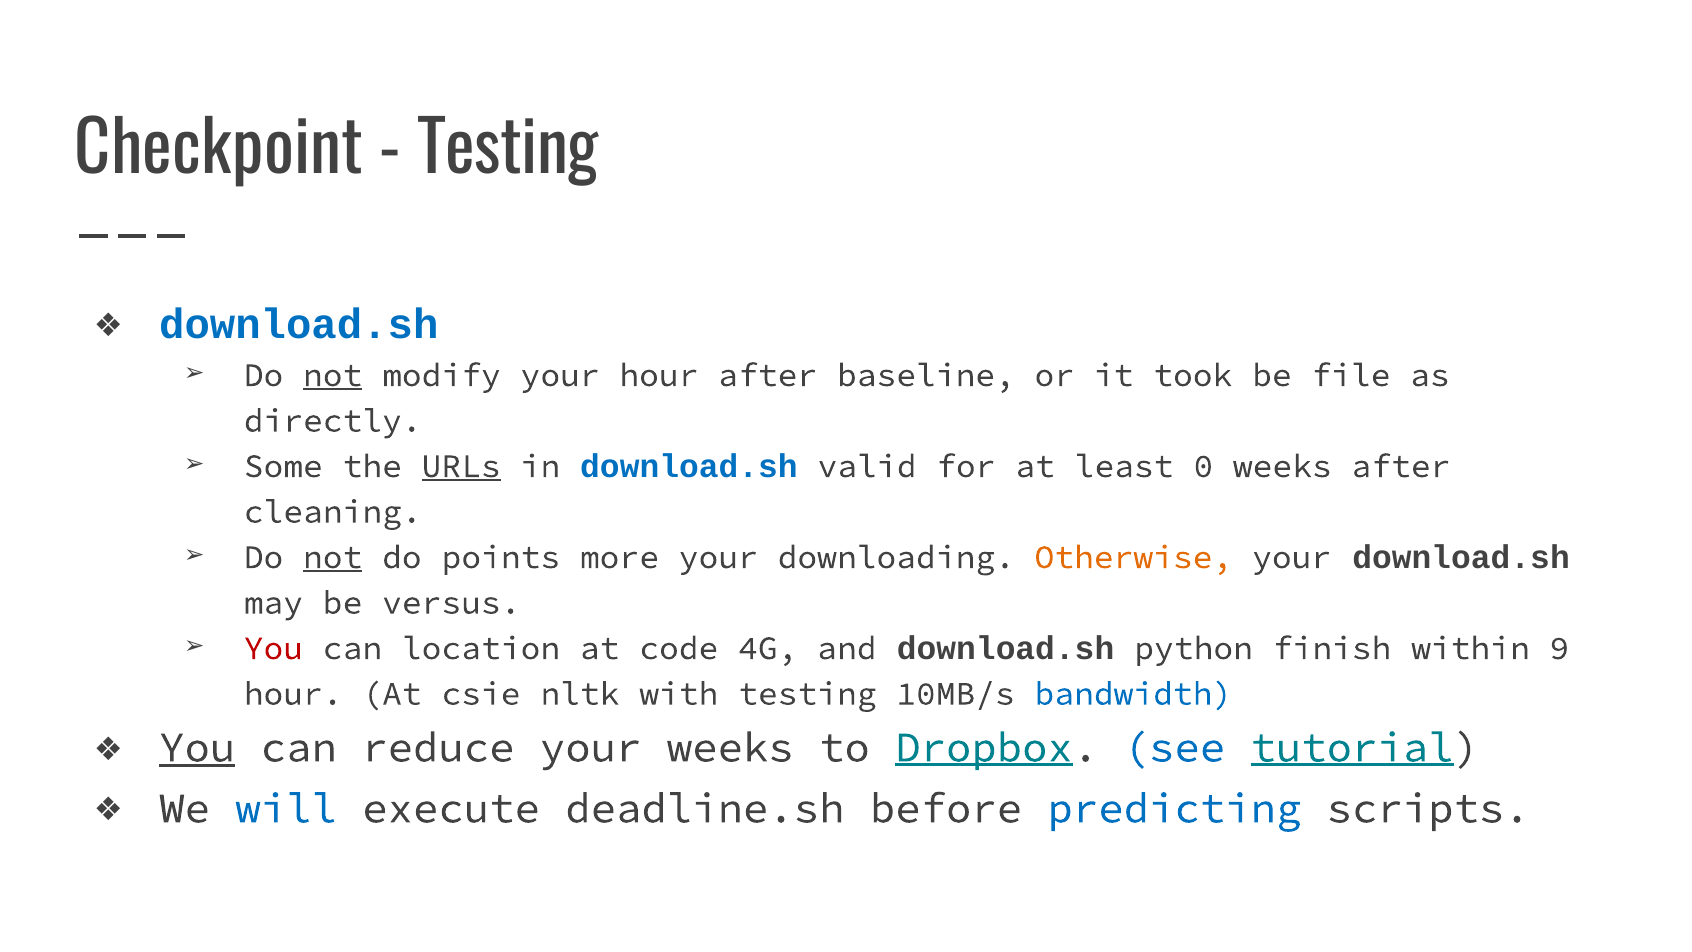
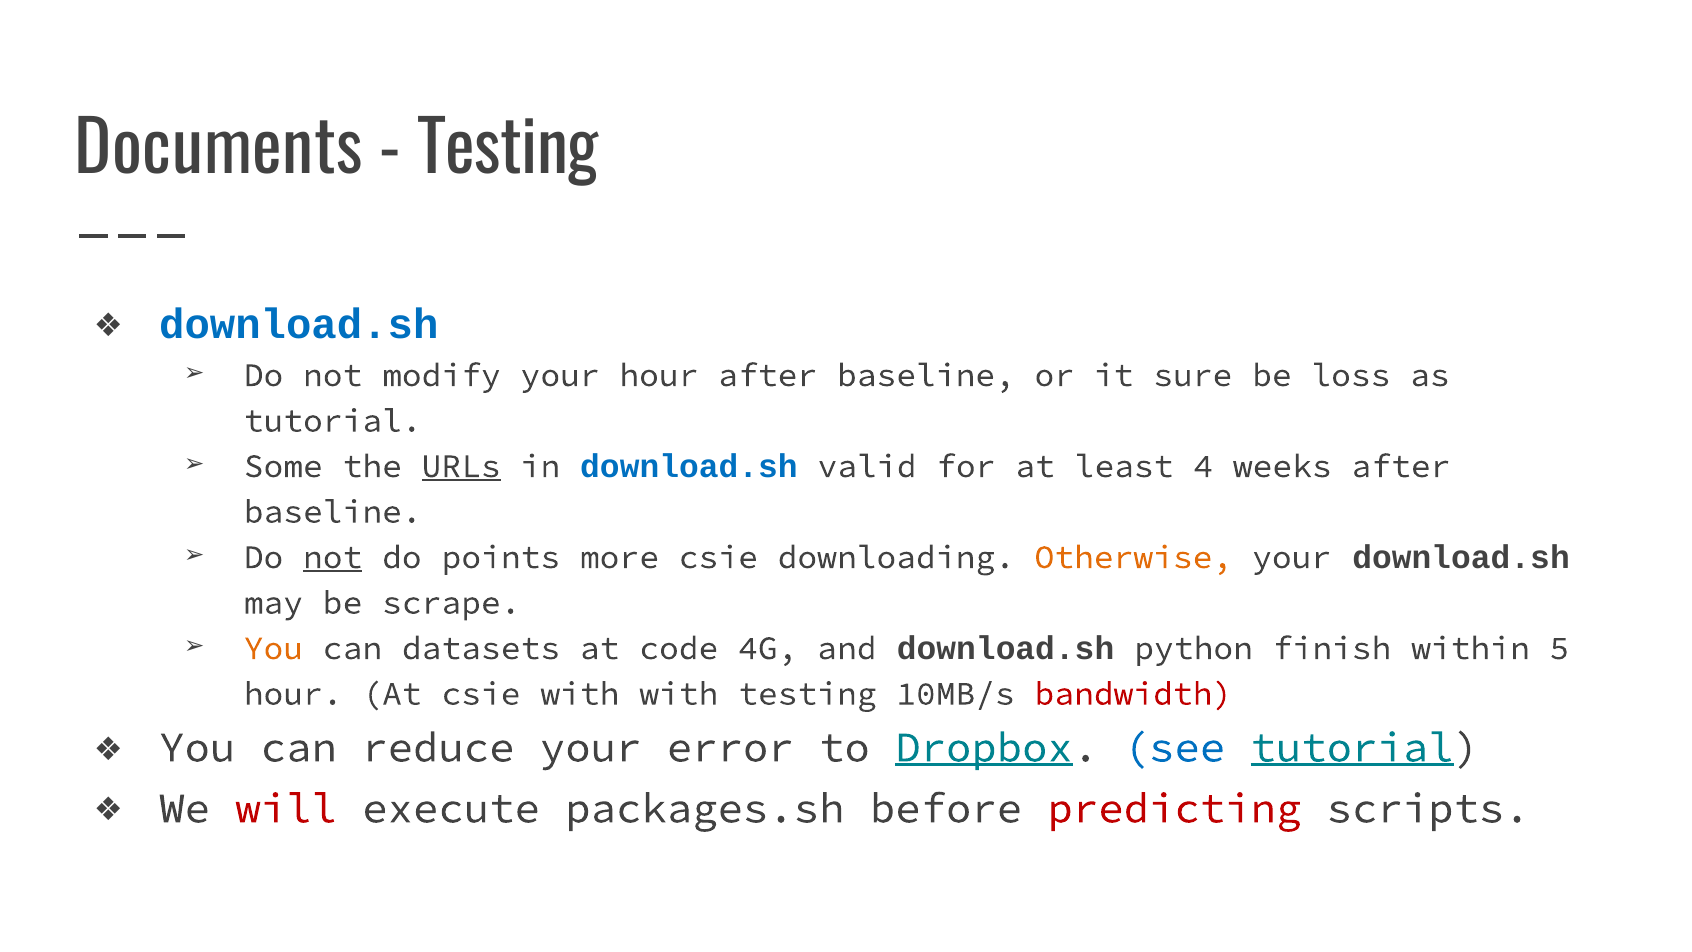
Checkpoint: Checkpoint -> Documents
not at (333, 375) underline: present -> none
took: took -> sure
file: file -> loss
directly at (333, 421): directly -> tutorial
0: 0 -> 4
cleaning at (333, 512): cleaning -> baseline
more your: your -> csie
versus: versus -> scrape
You at (273, 648) colour: red -> orange
location: location -> datasets
9: 9 -> 5
csie nltk: nltk -> with
bandwidth colour: blue -> red
You at (197, 747) underline: present -> none
your weeks: weeks -> error
will colour: blue -> red
deadline.sh: deadline.sh -> packages.sh
predicting colour: blue -> red
